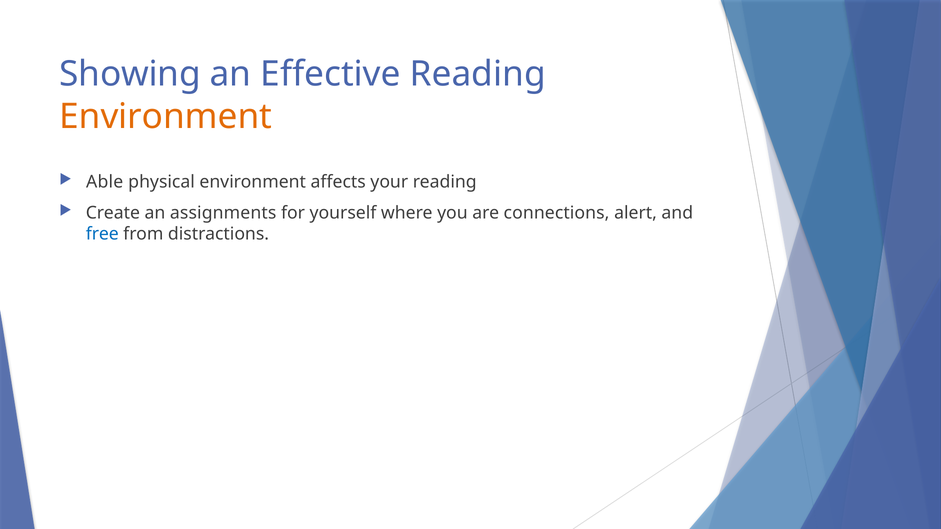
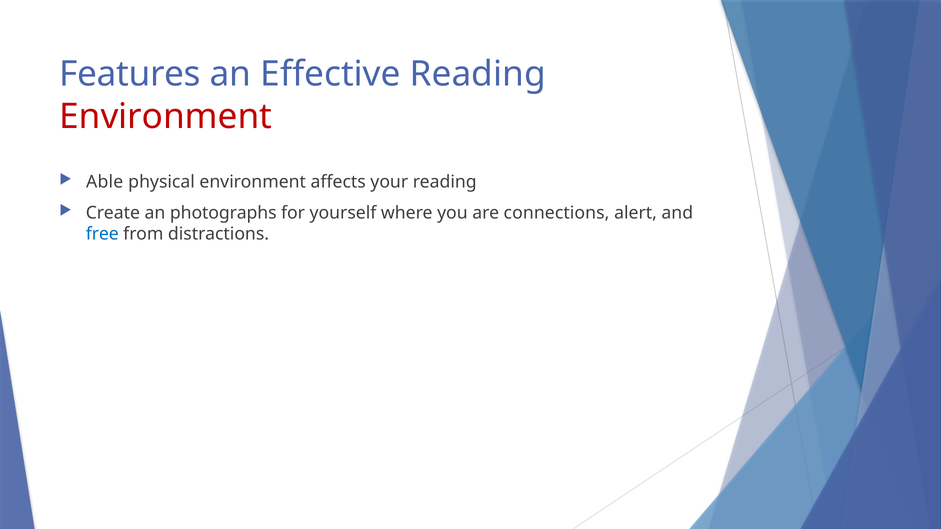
Showing: Showing -> Features
Environment at (166, 117) colour: orange -> red
assignments: assignments -> photographs
